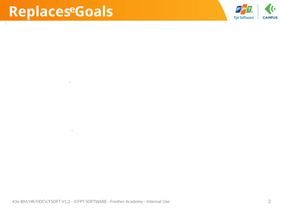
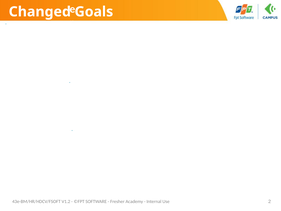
Replaces: Replaces -> Changed
